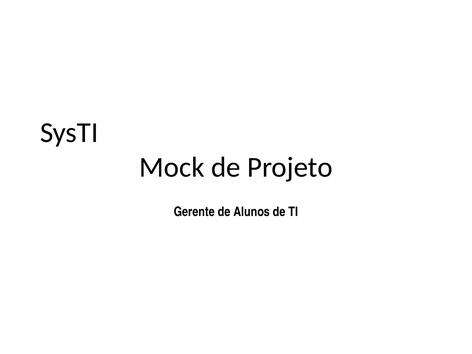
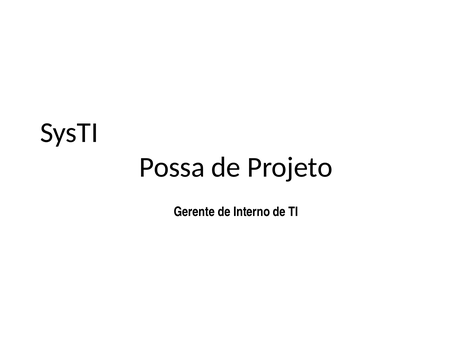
Mock: Mock -> Possa
Alunos: Alunos -> Interno
